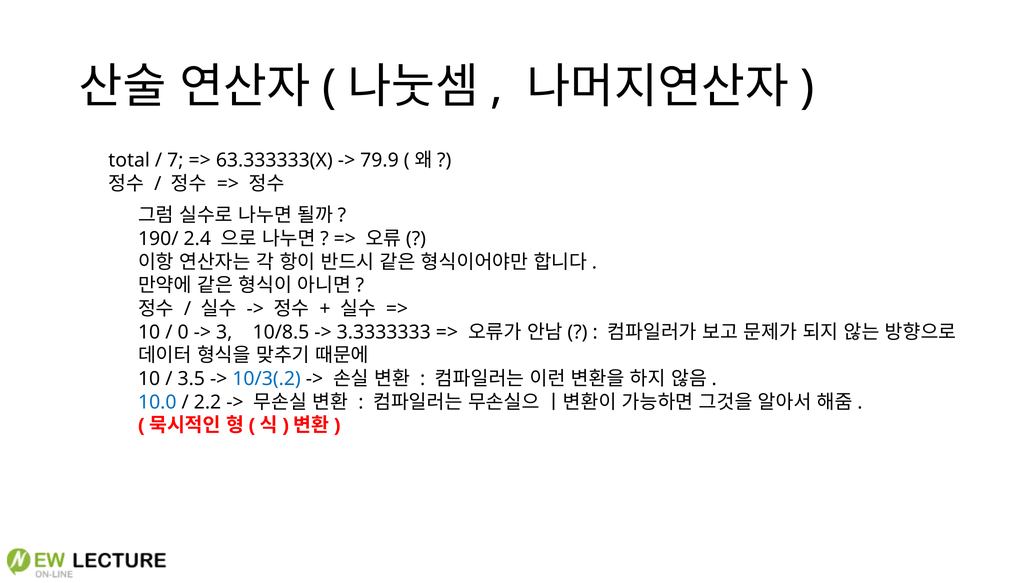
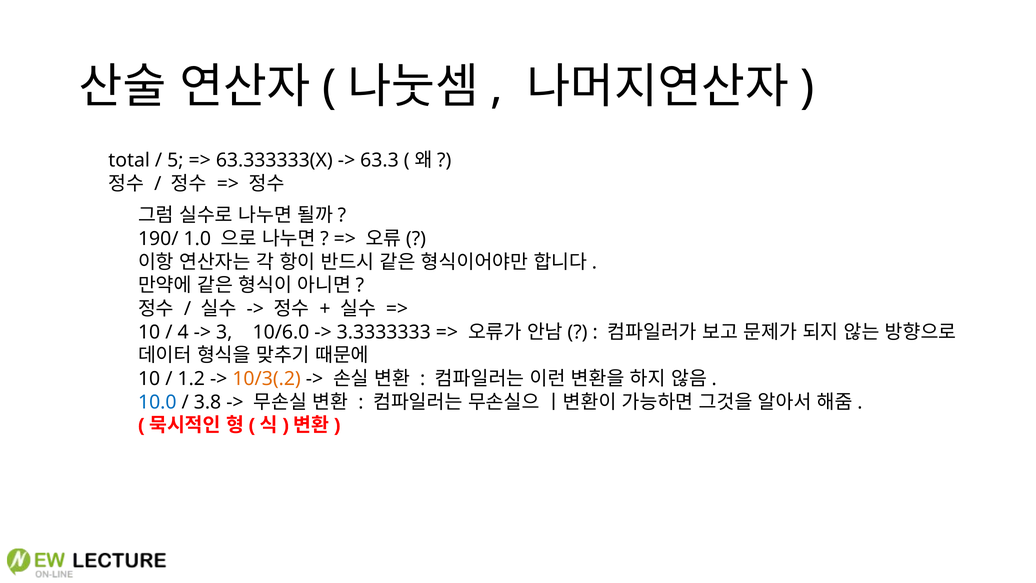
7: 7 -> 5
79.9: 79.9 -> 63.3
2.4: 2.4 -> 1.0
0: 0 -> 4
10/8.5: 10/8.5 -> 10/6.0
3.5: 3.5 -> 1.2
10/3(.2 colour: blue -> orange
2.2: 2.2 -> 3.8
